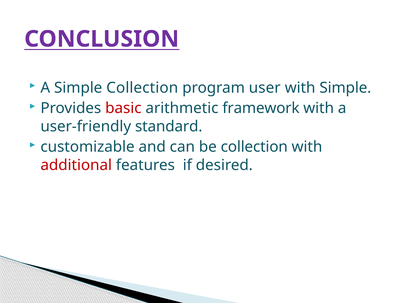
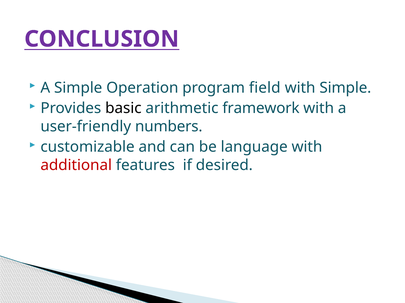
Simple Collection: Collection -> Operation
user: user -> field
basic colour: red -> black
standard: standard -> numbers
be collection: collection -> language
